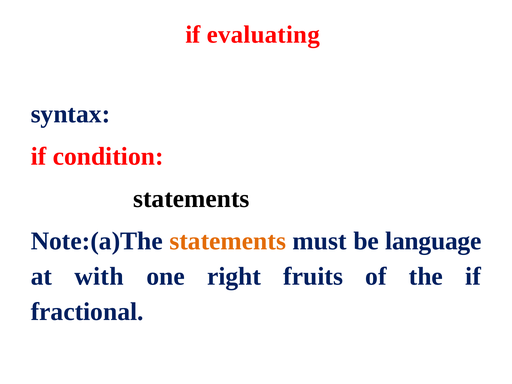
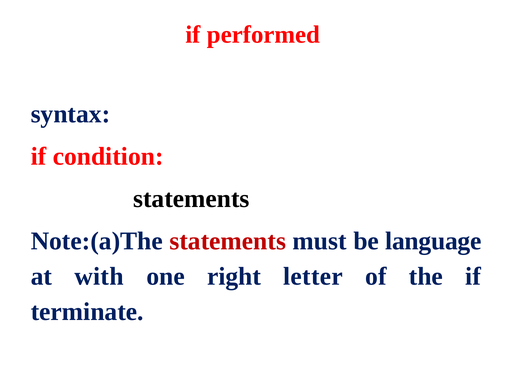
evaluating: evaluating -> performed
statements at (228, 241) colour: orange -> red
fruits: fruits -> letter
fractional: fractional -> terminate
